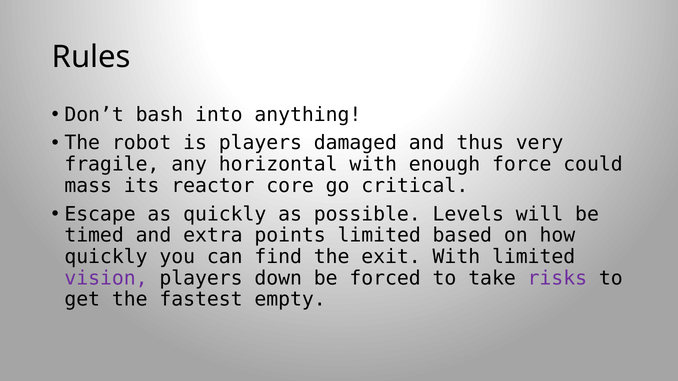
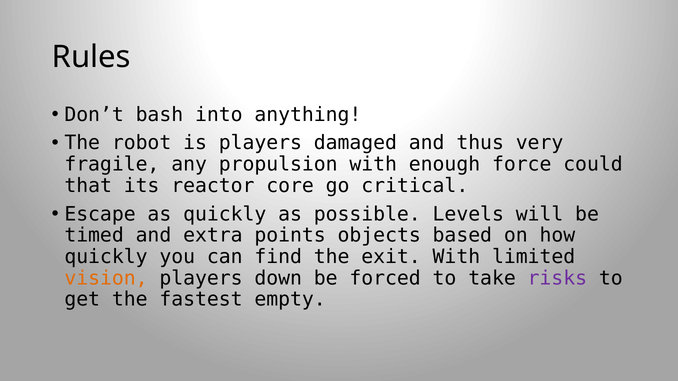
horizontal: horizontal -> propulsion
mass: mass -> that
points limited: limited -> objects
vision colour: purple -> orange
